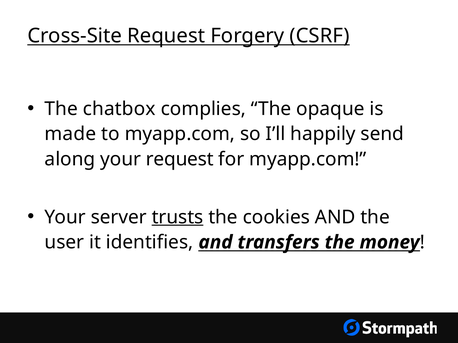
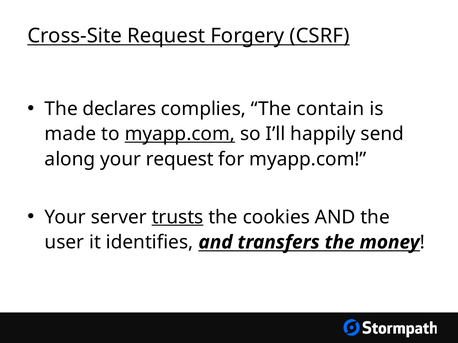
chatbox: chatbox -> declares
opaque: opaque -> contain
myapp.com at (180, 134) underline: none -> present
